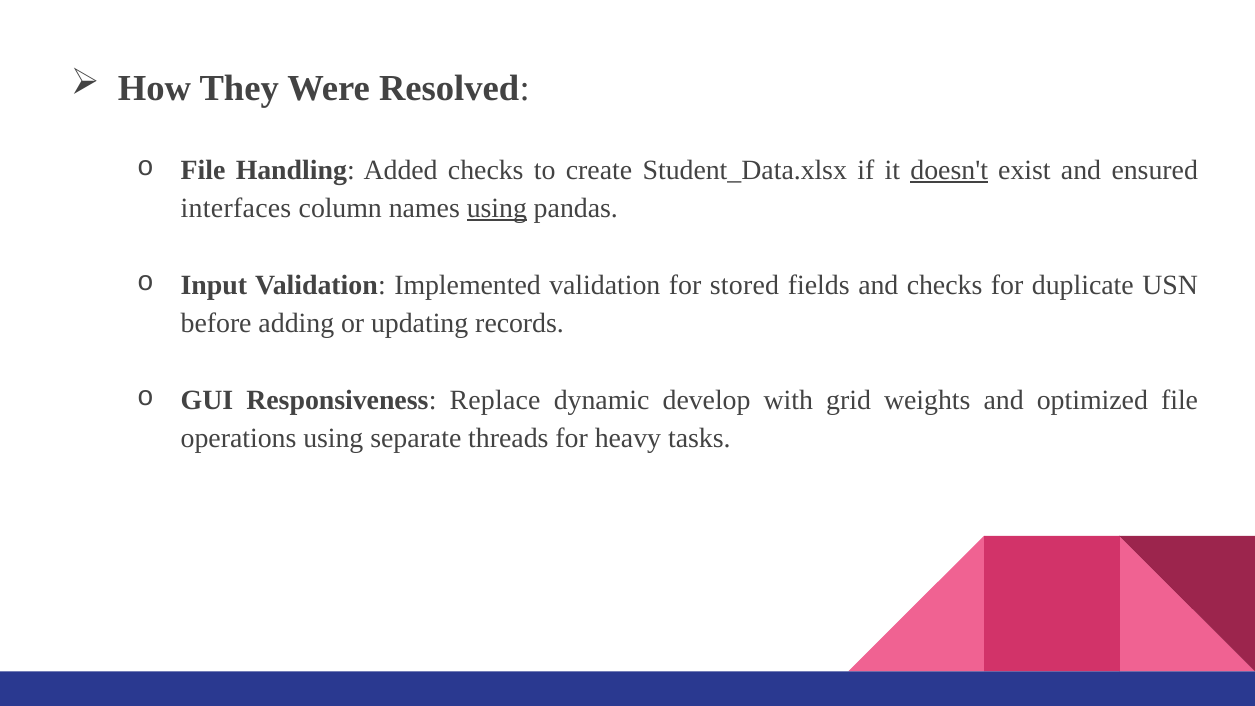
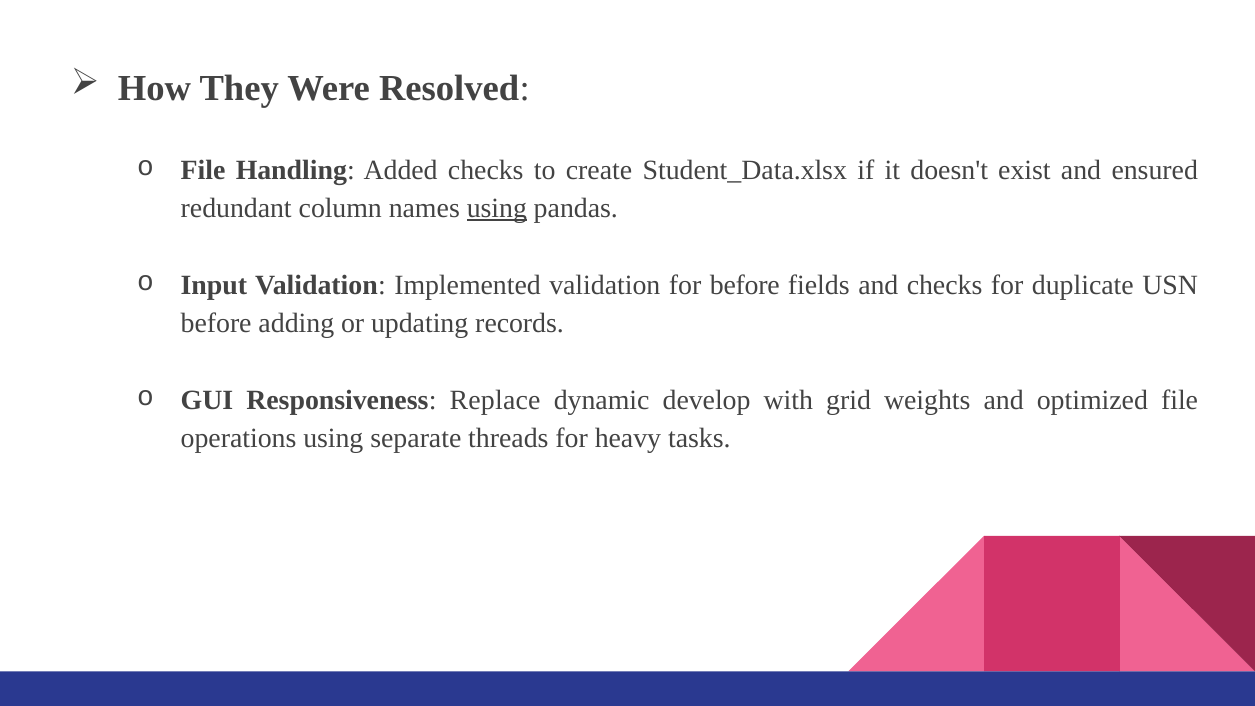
doesn't underline: present -> none
interfaces: interfaces -> redundant
for stored: stored -> before
